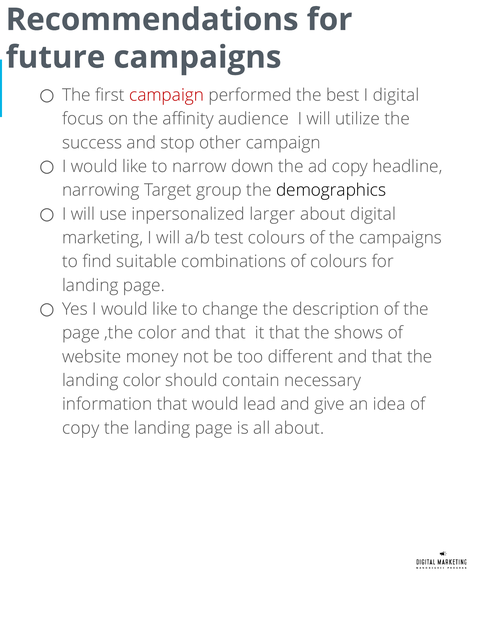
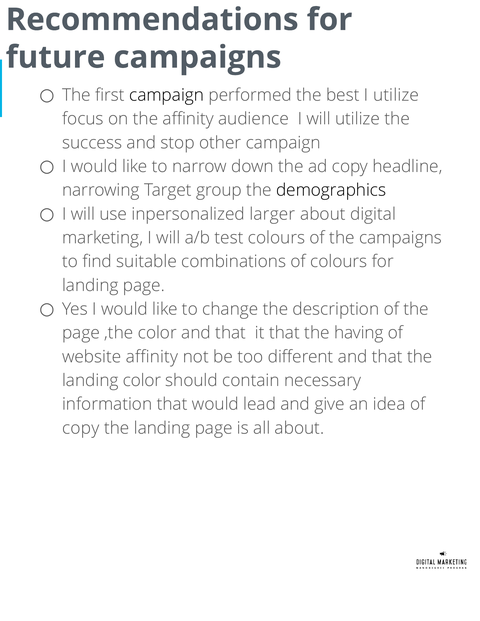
campaign at (167, 95) colour: red -> black
I digital: digital -> utilize
shows: shows -> having
website money: money -> affinity
